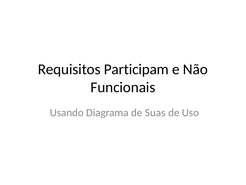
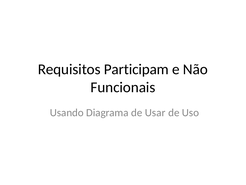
Suas: Suas -> Usar
